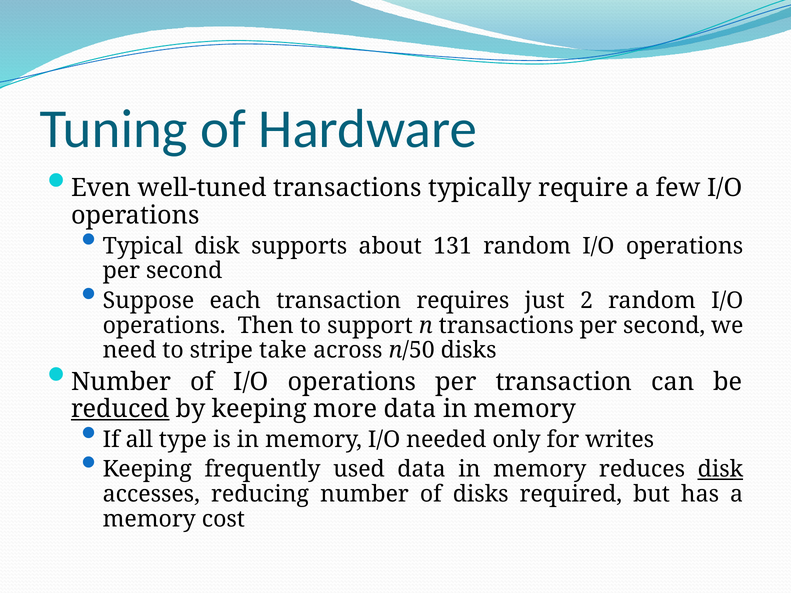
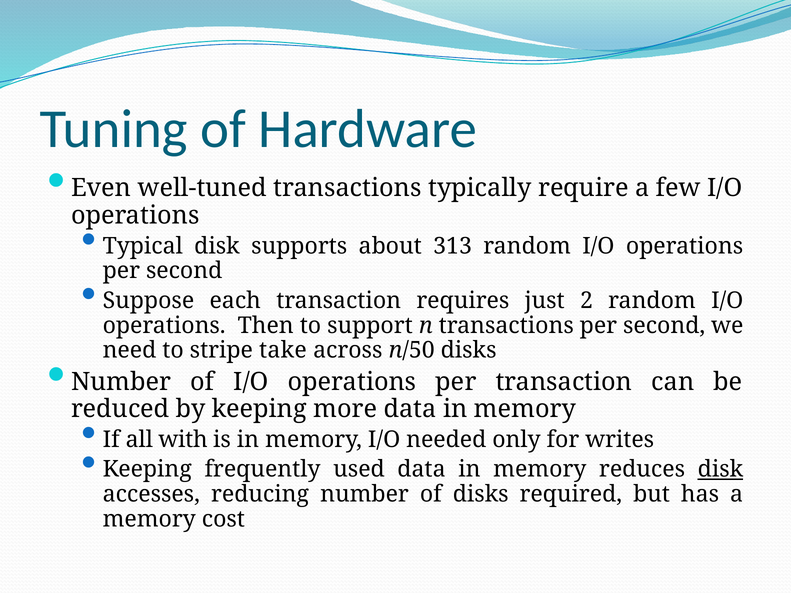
131: 131 -> 313
reduced underline: present -> none
type: type -> with
